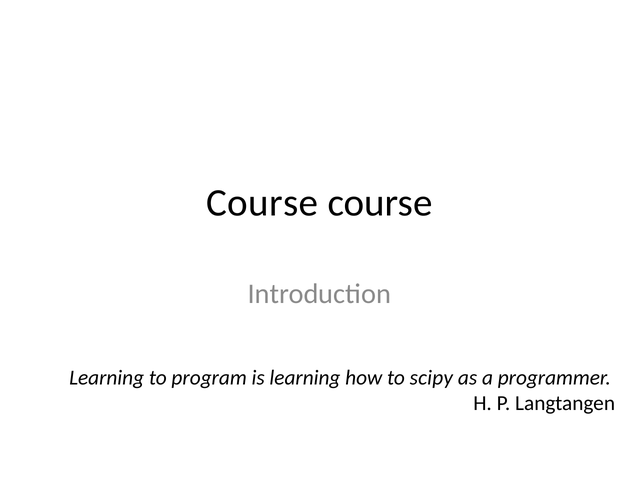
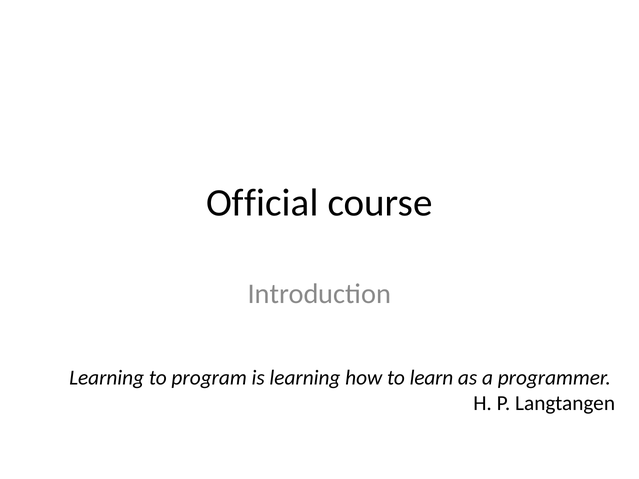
Course at (262, 203): Course -> Official
scipy: scipy -> learn
